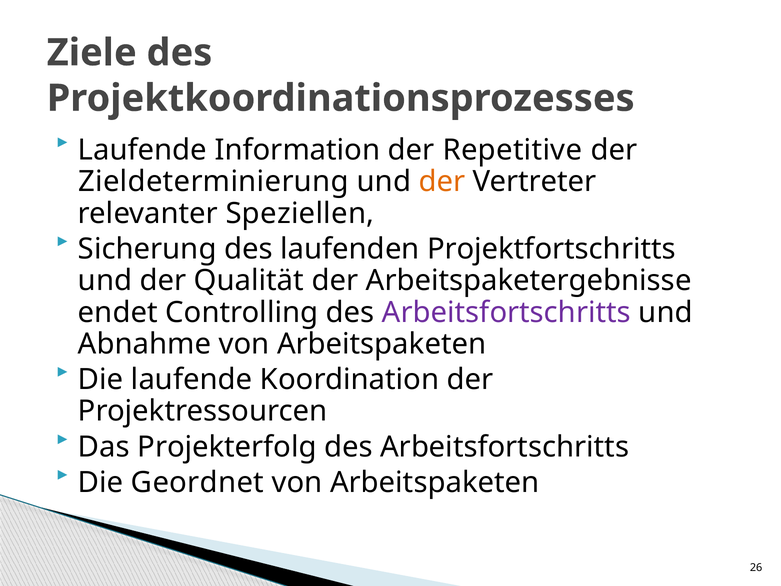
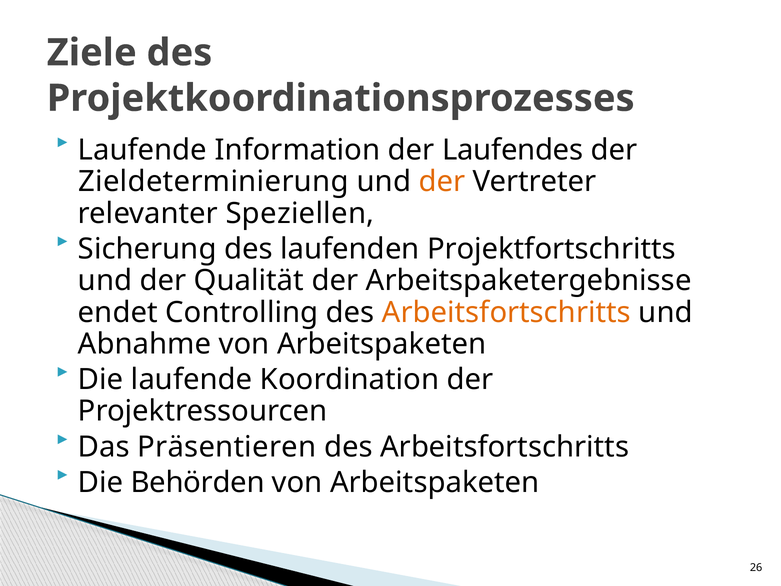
Repetitive: Repetitive -> Laufendes
Arbeitsfortschritts at (506, 312) colour: purple -> orange
Projekterfolg: Projekterfolg -> Präsentieren
Geordnet: Geordnet -> Behörden
